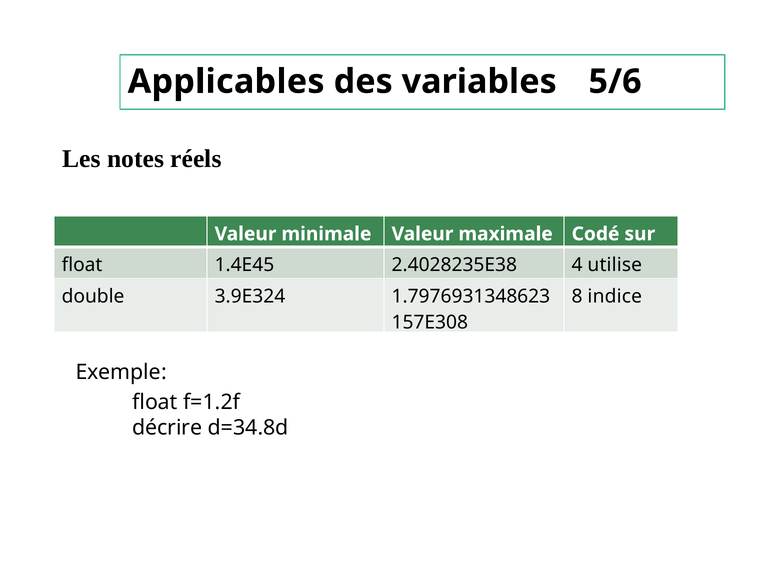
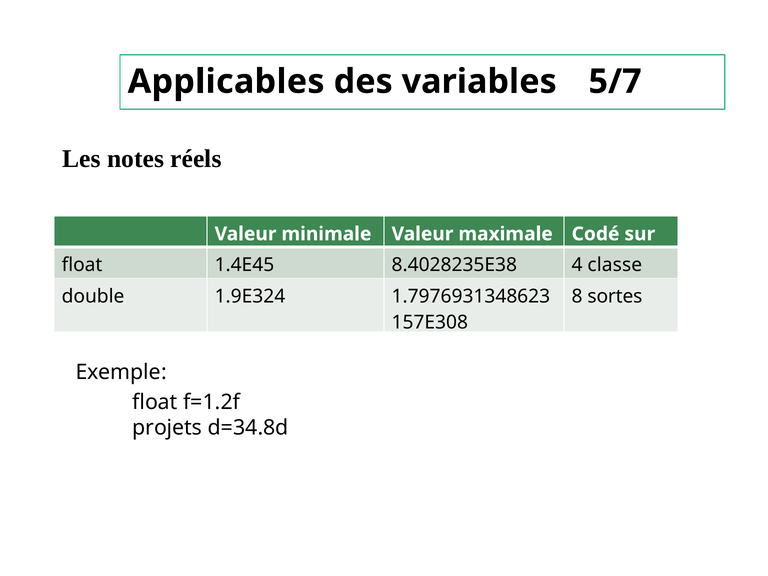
5/6: 5/6 -> 5/7
2.4028235E38: 2.4028235E38 -> 8.4028235E38
utilise: utilise -> classe
3.9E324: 3.9E324 -> 1.9E324
indice: indice -> sortes
décrire: décrire -> projets
